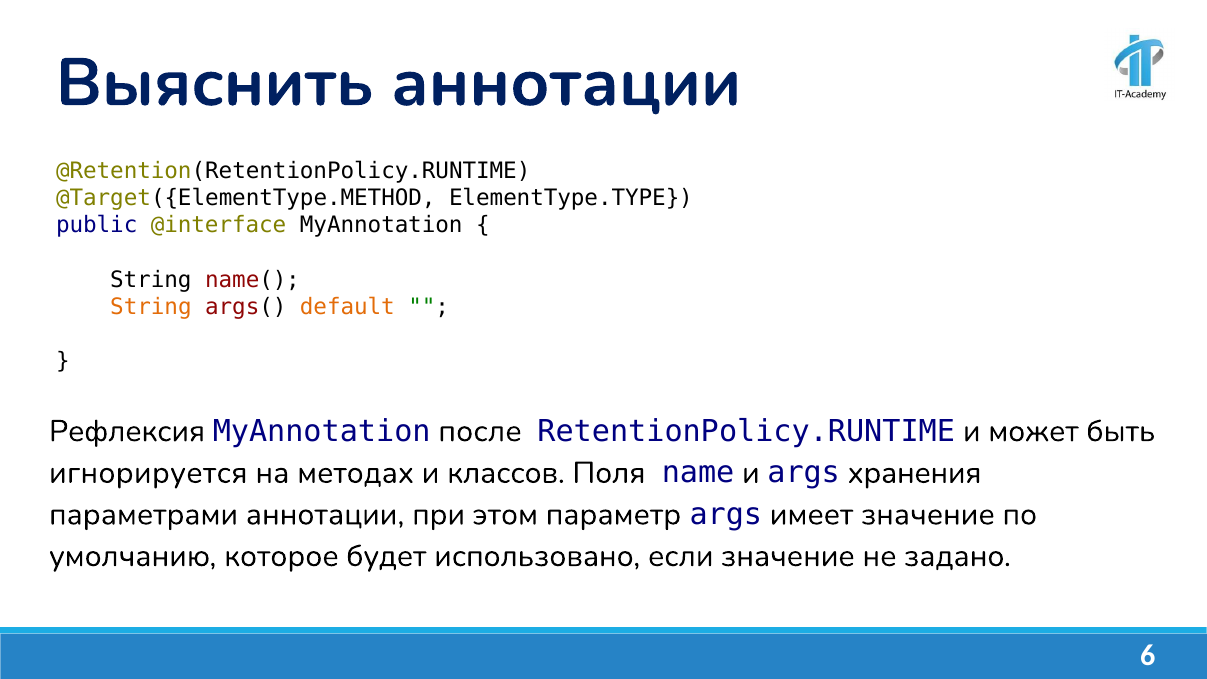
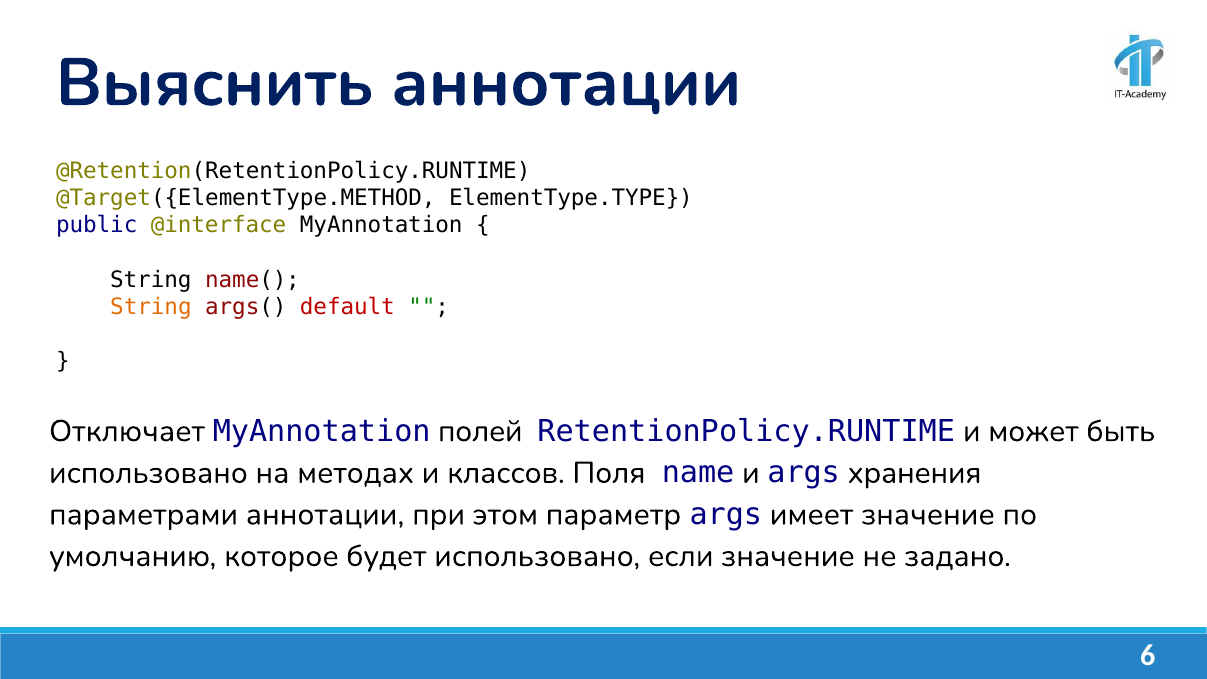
default colour: orange -> red
Рефлексия: Рефлексия -> Отключает
после: после -> полей
игнорируется at (148, 473): игнорируется -> использовано
